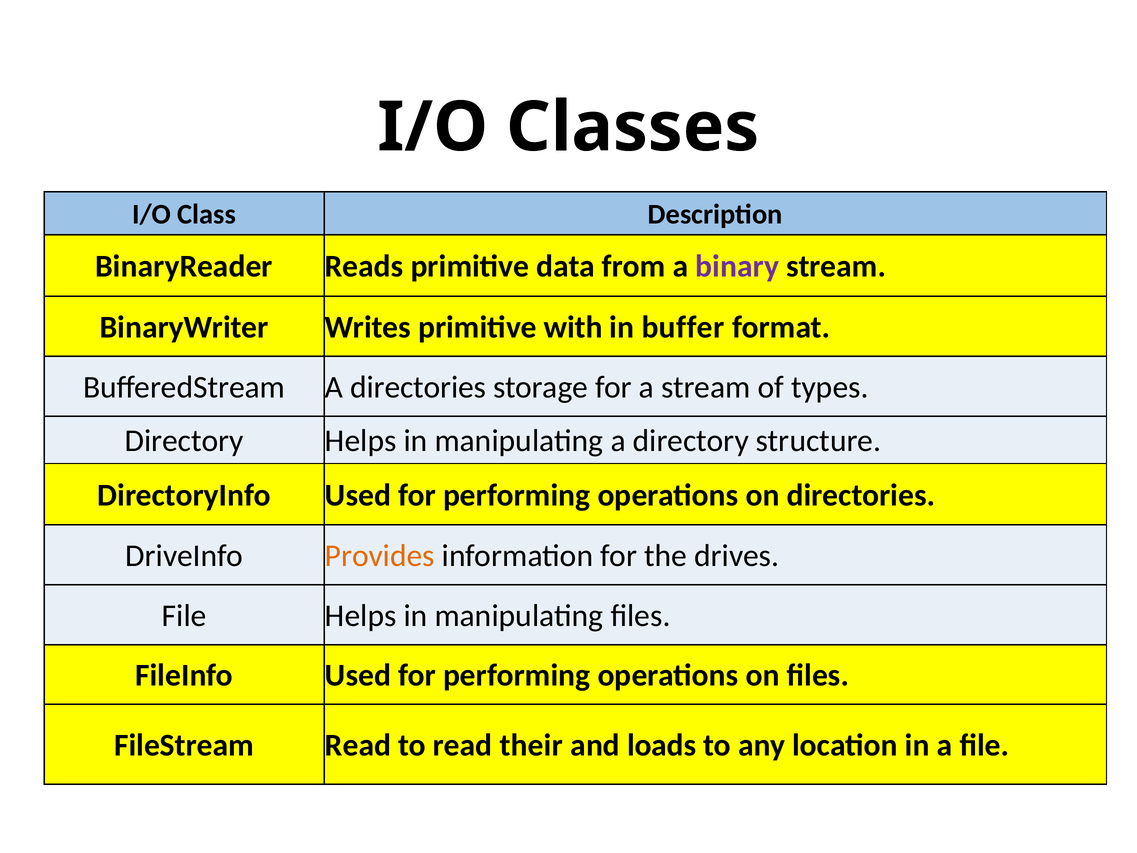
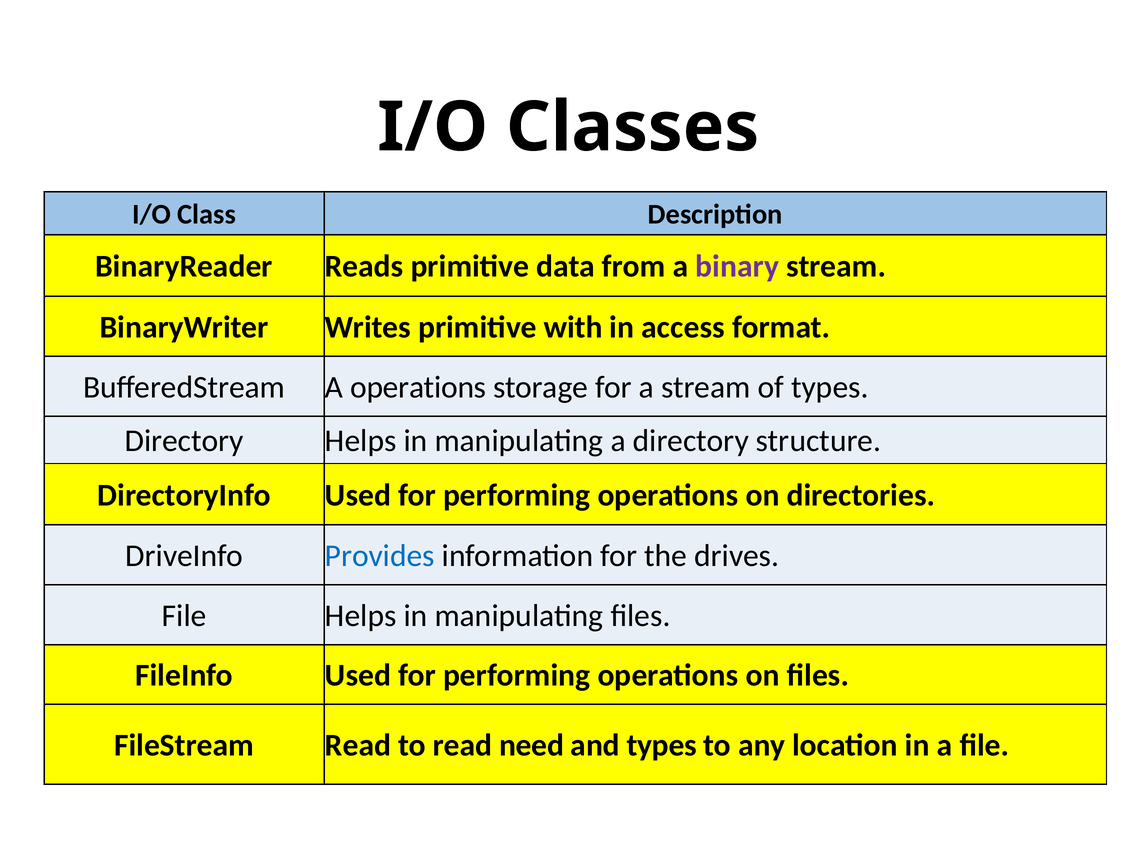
buffer: buffer -> access
A directories: directories -> operations
Provides colour: orange -> blue
their: their -> need
and loads: loads -> types
